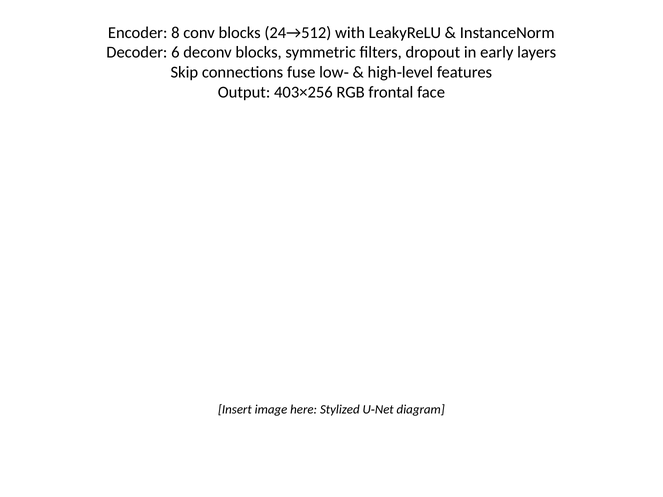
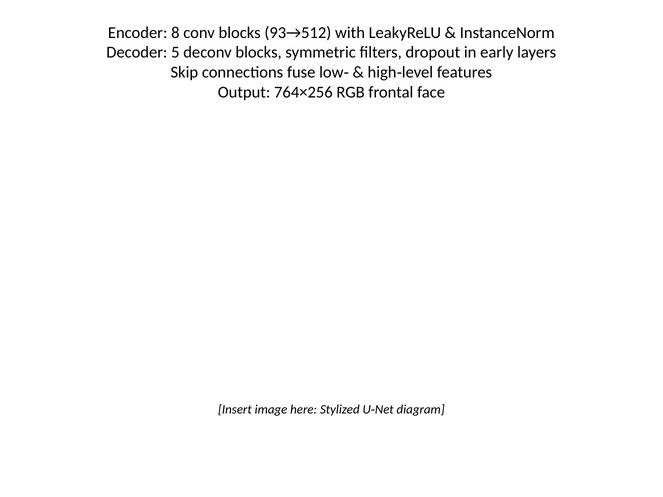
24→512: 24→512 -> 93→512
6: 6 -> 5
403×256: 403×256 -> 764×256
